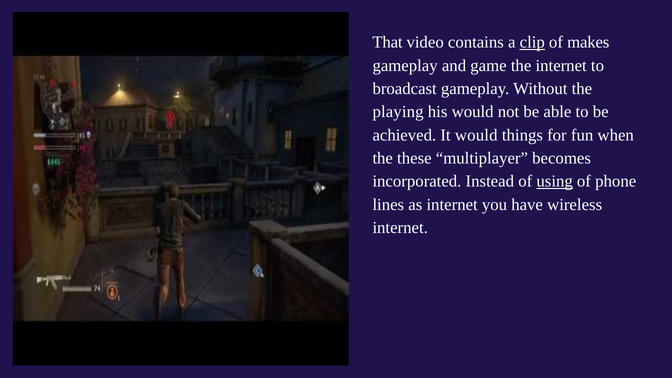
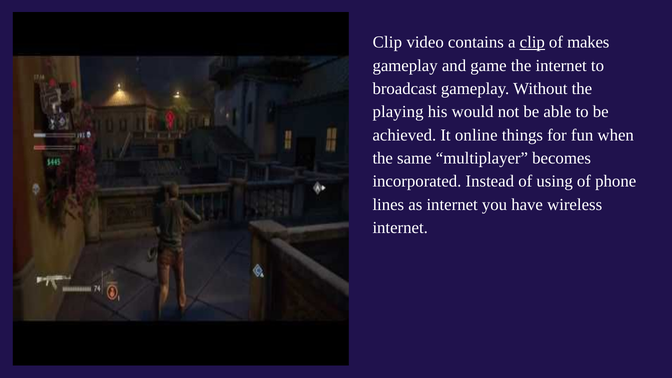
That at (387, 42): That -> Clip
It would: would -> online
these: these -> same
using underline: present -> none
